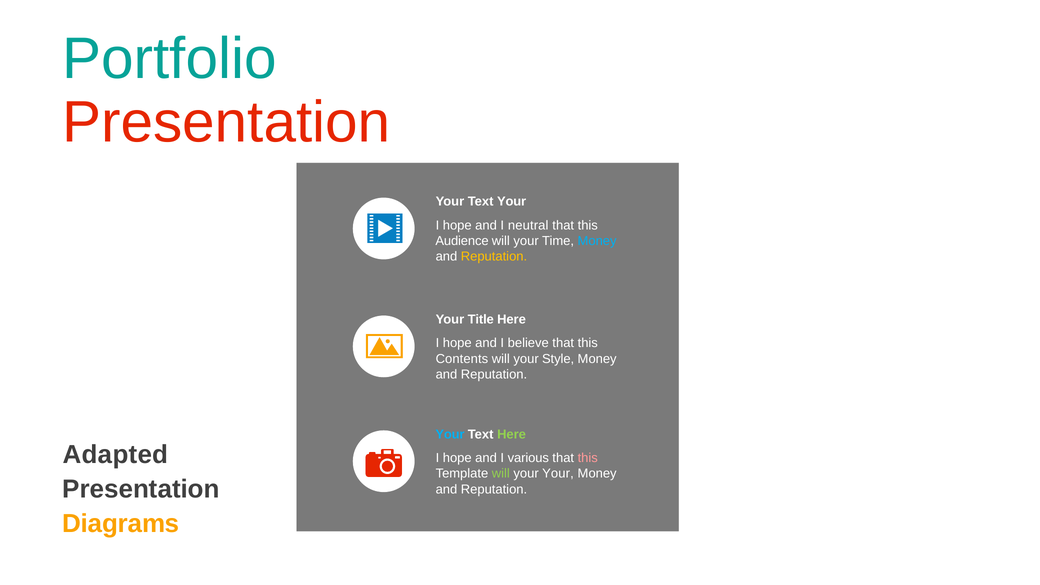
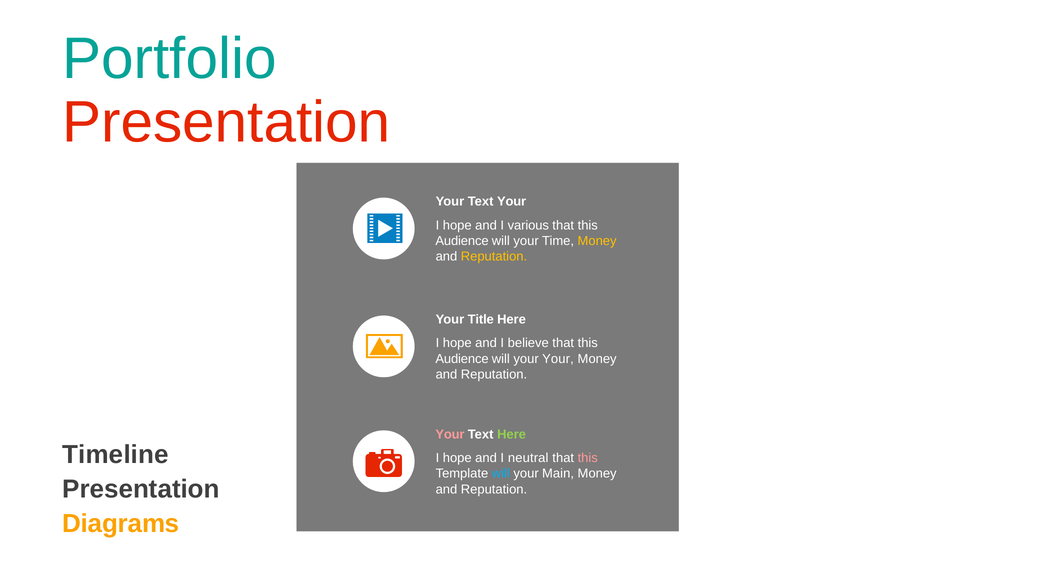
neutral: neutral -> various
Money at (597, 241) colour: light blue -> yellow
Contents at (462, 359): Contents -> Audience
your Style: Style -> Your
Your at (450, 434) colour: light blue -> pink
Adapted: Adapted -> Timeline
various: various -> neutral
will at (501, 474) colour: light green -> light blue
your Your: Your -> Main
